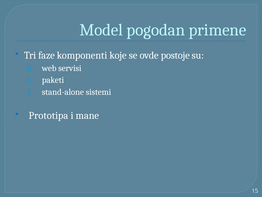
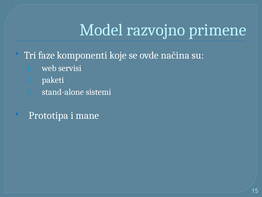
pogodan: pogodan -> razvojno
postoje: postoje -> načina
